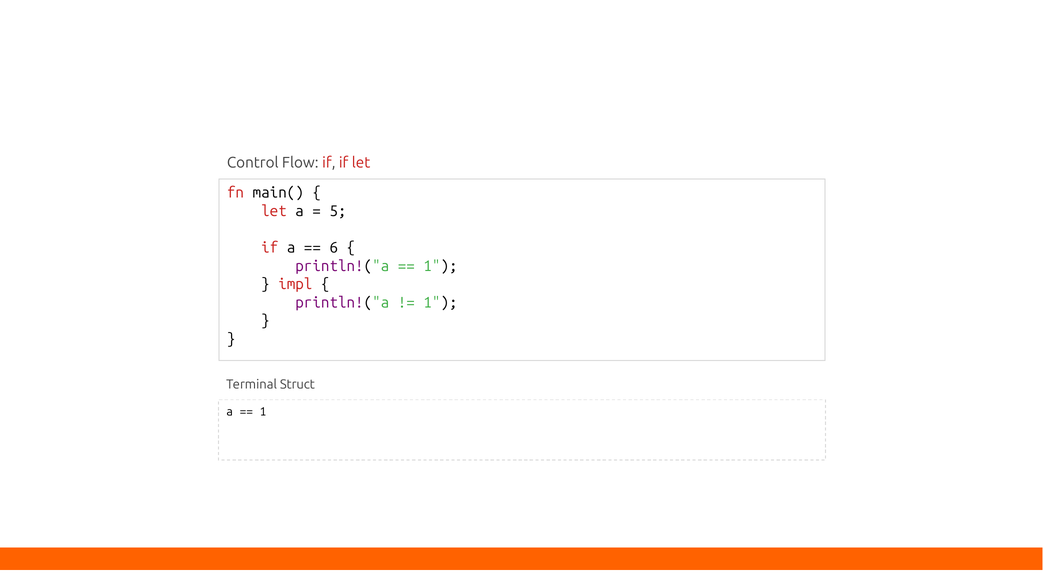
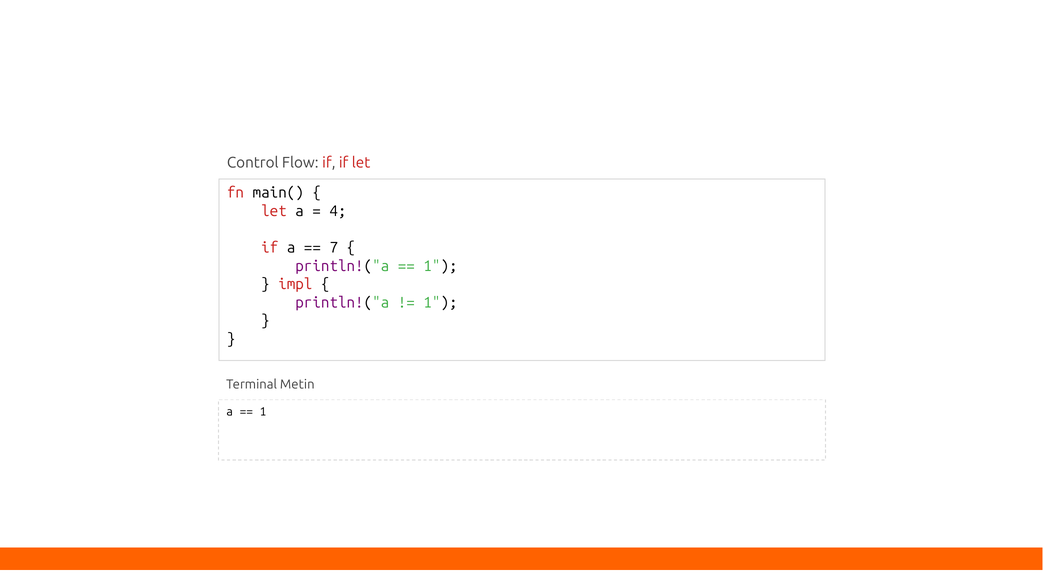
5: 5 -> 4
6: 6 -> 7
Struct: Struct -> Metin
